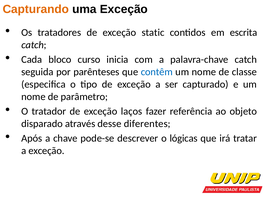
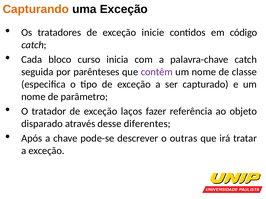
static: static -> inicie
escrita: escrita -> código
contêm colour: blue -> purple
lógicas: lógicas -> outras
